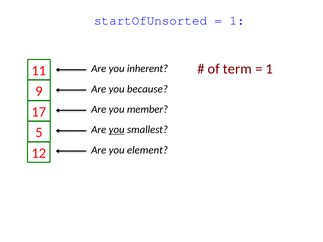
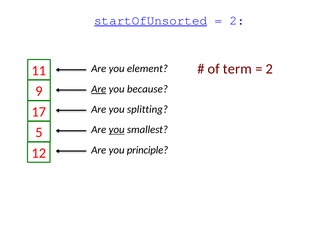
startOfUnsorted underline: none -> present
1 at (237, 20): 1 -> 2
1 at (269, 69): 1 -> 2
inherent: inherent -> element
Are at (99, 89) underline: none -> present
member: member -> splitting
element: element -> principle
